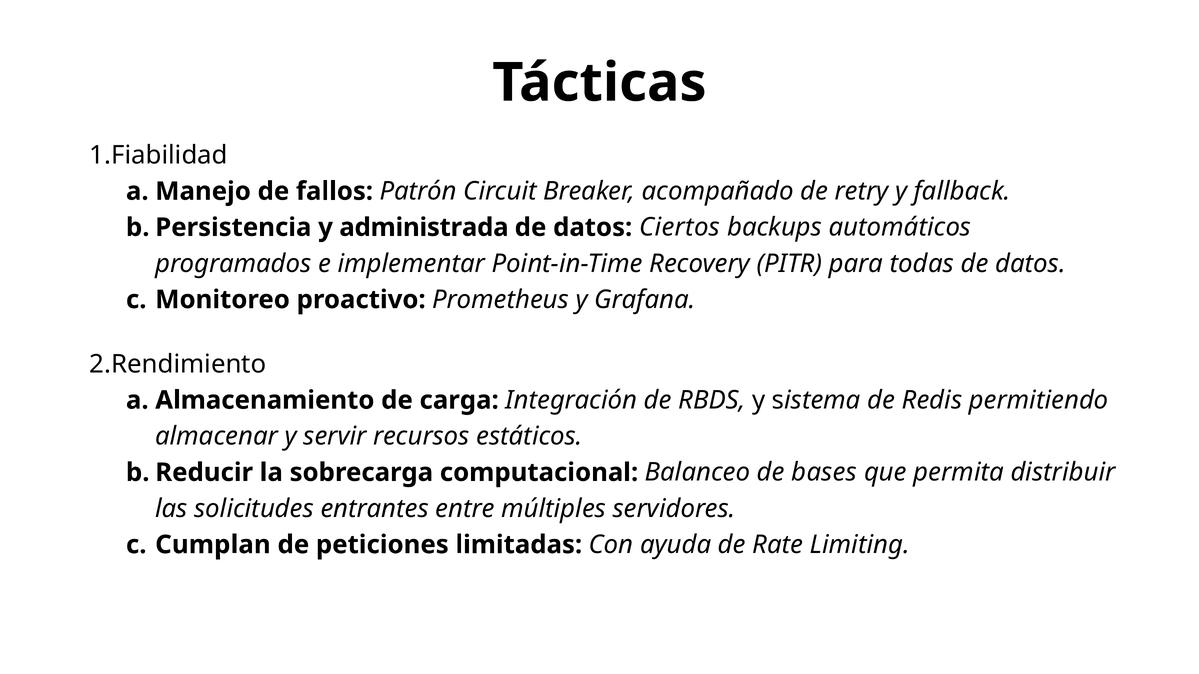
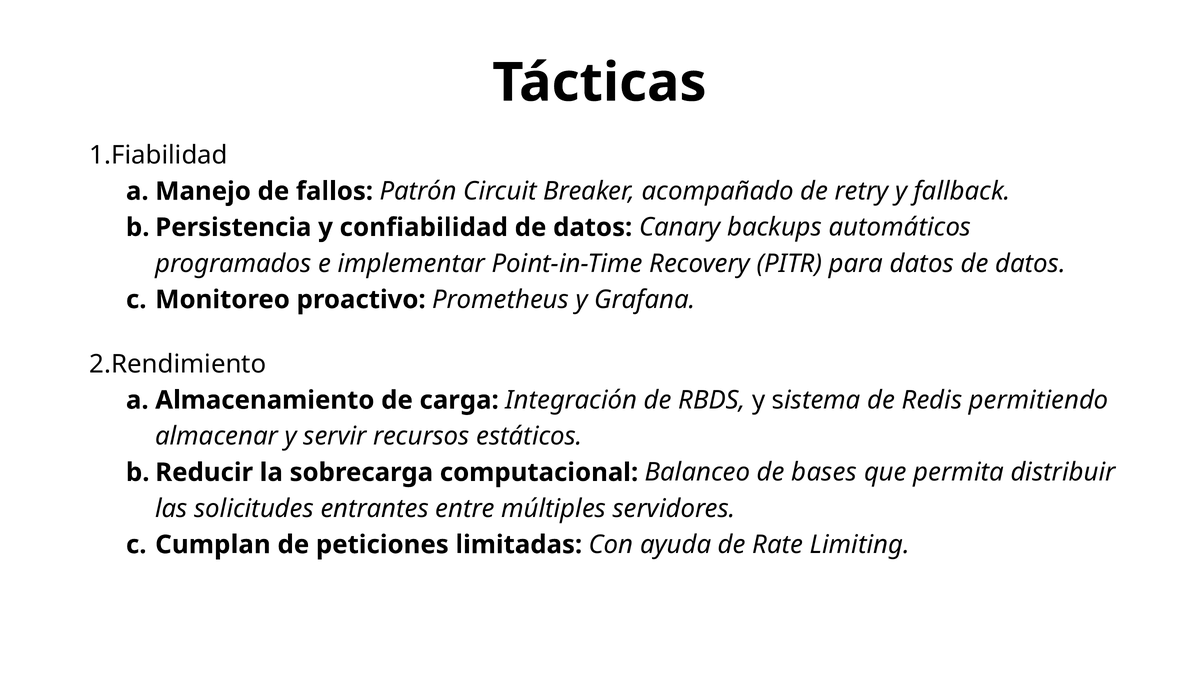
administrada: administrada -> confiabilidad
Ciertos: Ciertos -> Canary
para todas: todas -> datos
